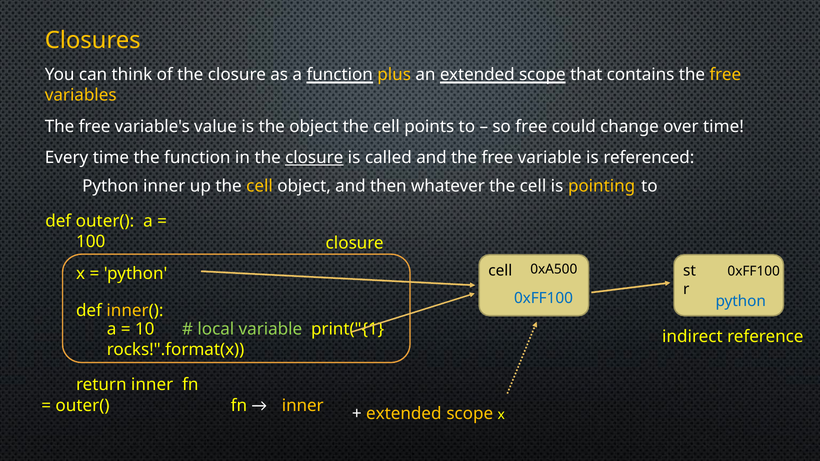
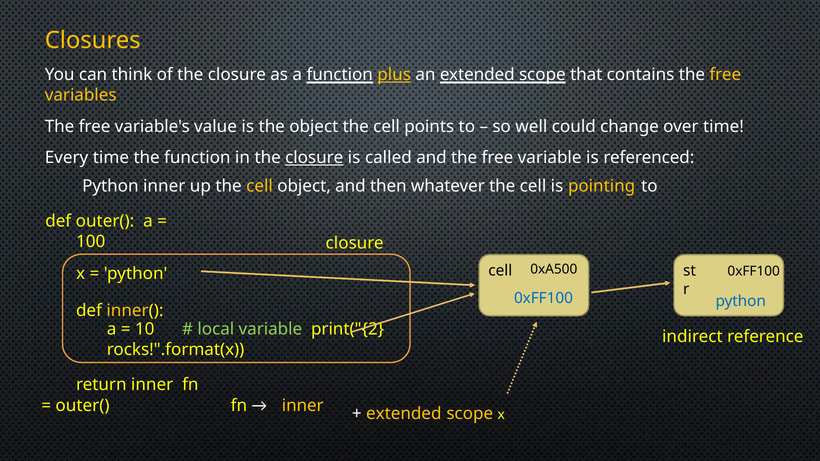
plus underline: none -> present
so free: free -> well
print("{1: print("{1 -> print("{2
